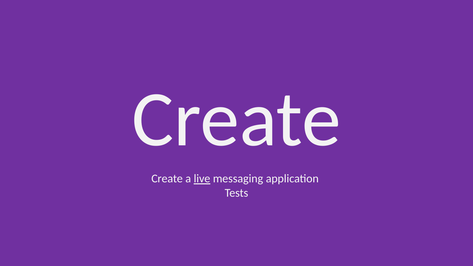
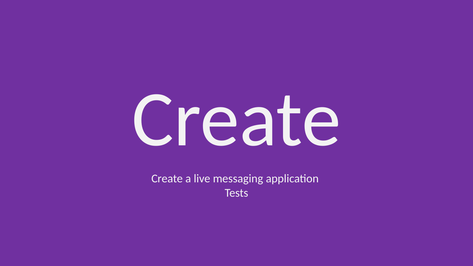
live underline: present -> none
